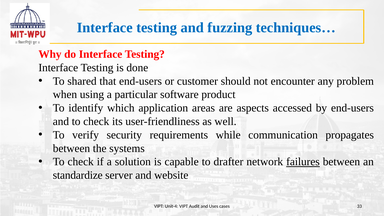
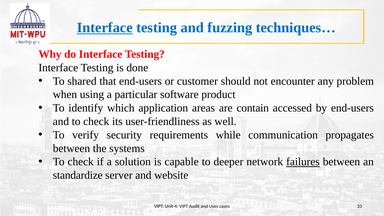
Interface at (105, 28) underline: none -> present
aspects: aspects -> contain
drafter: drafter -> deeper
